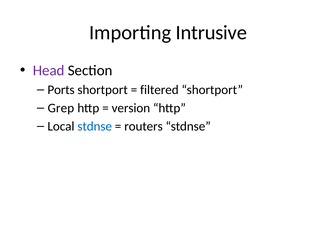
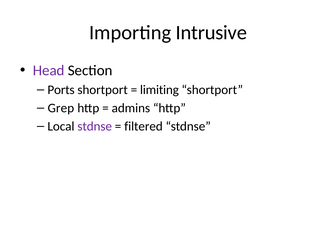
filtered: filtered -> limiting
version: version -> admins
stdnse at (95, 126) colour: blue -> purple
routers: routers -> filtered
